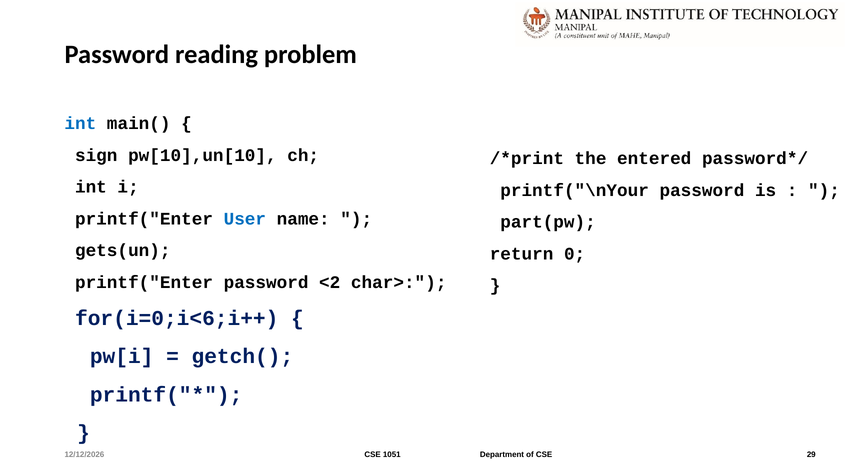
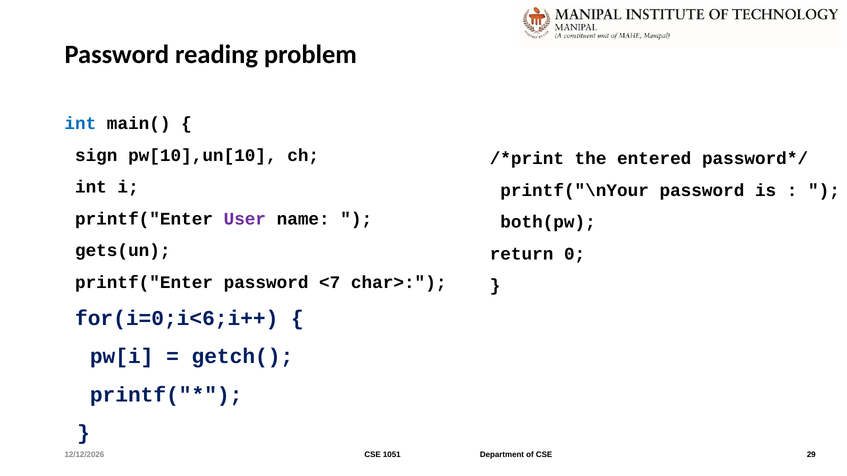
User colour: blue -> purple
part(pw: part(pw -> both(pw
<2: <2 -> <7
